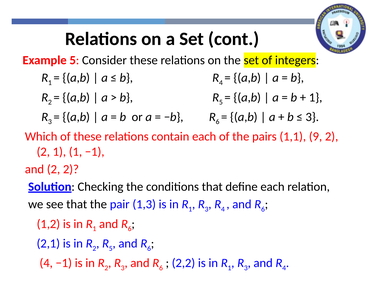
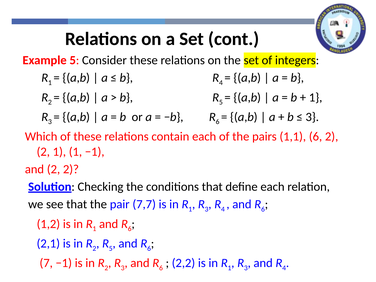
1,1 9: 9 -> 6
1,3: 1,3 -> 7,7
4 at (46, 263): 4 -> 7
